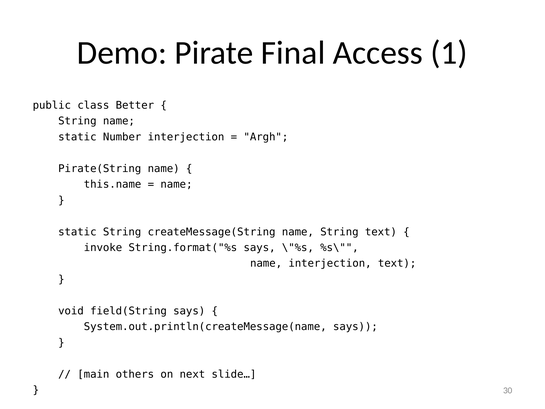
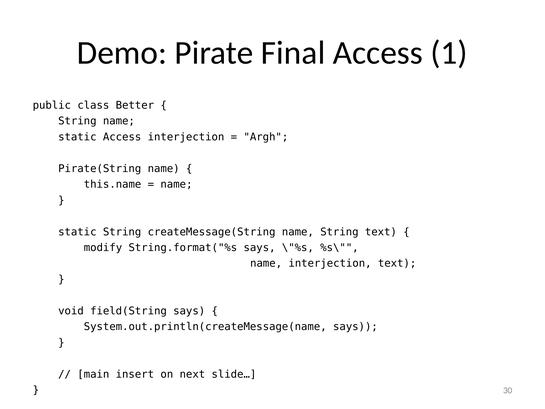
static Number: Number -> Access
invoke: invoke -> modify
others: others -> insert
